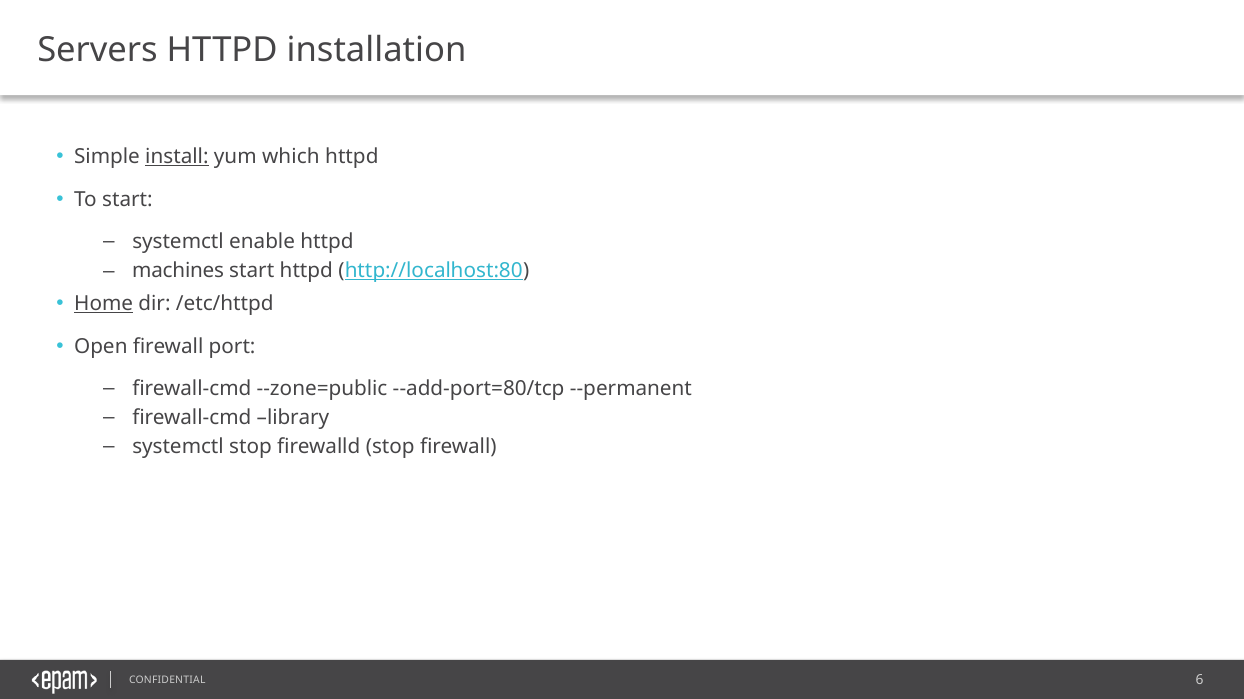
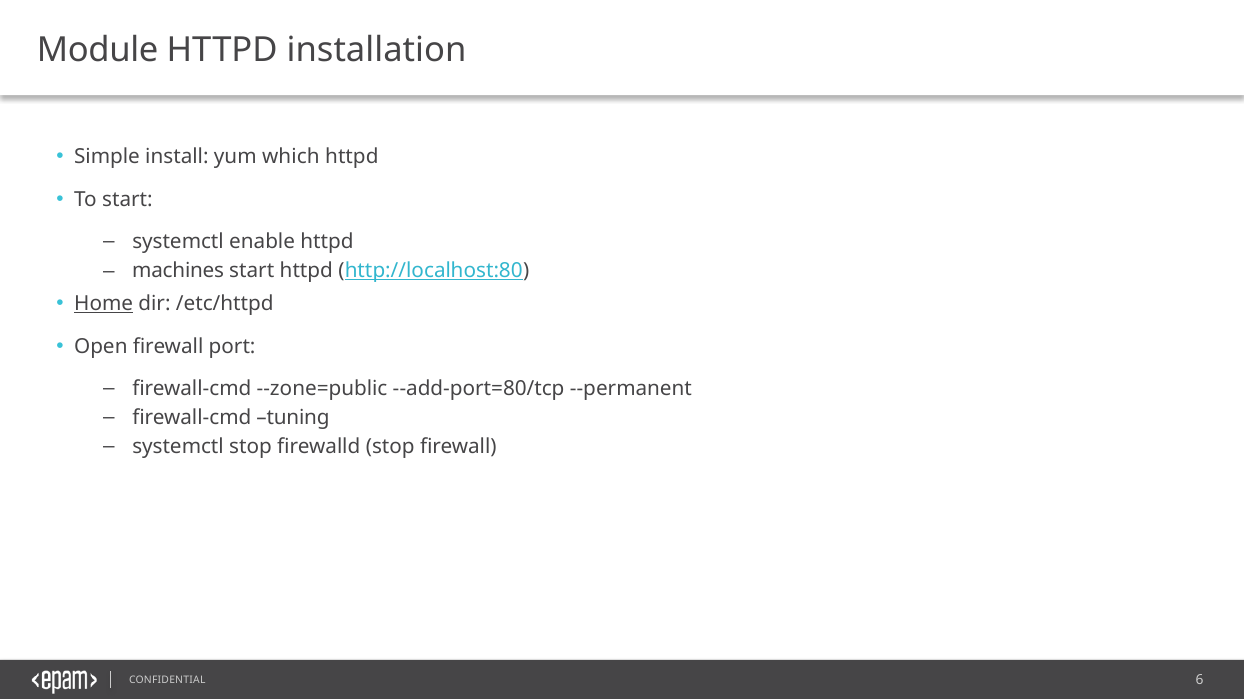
Servers: Servers -> Module
install underline: present -> none
library: library -> tuning
